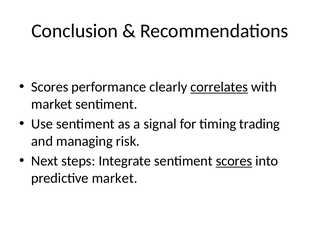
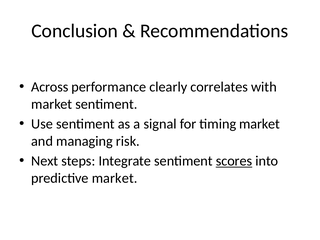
Scores at (50, 87): Scores -> Across
correlates underline: present -> none
timing trading: trading -> market
